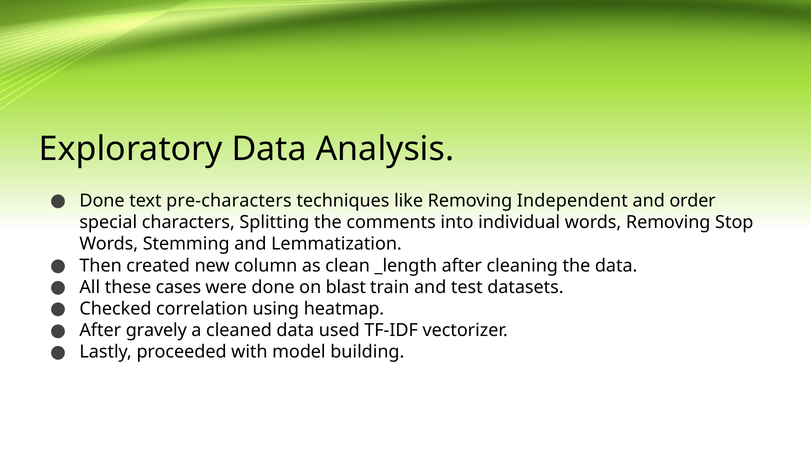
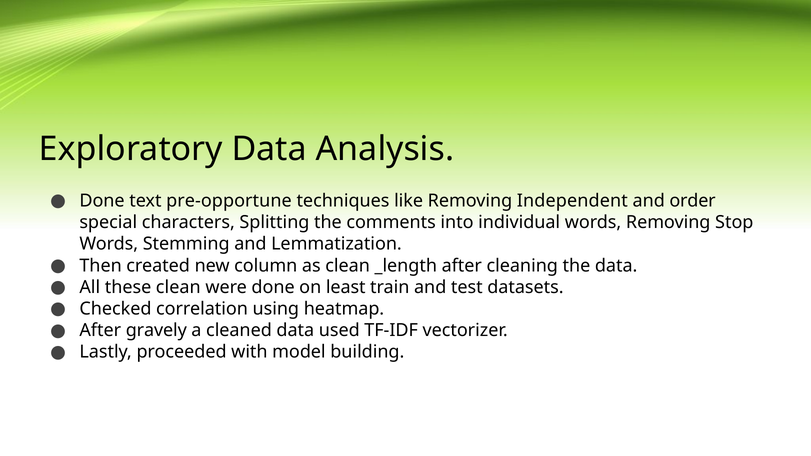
pre-characters: pre-characters -> pre-opportune
these cases: cases -> clean
blast: blast -> least
